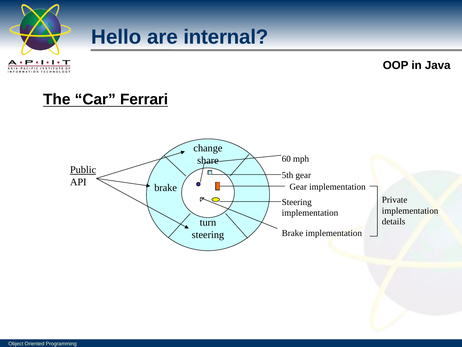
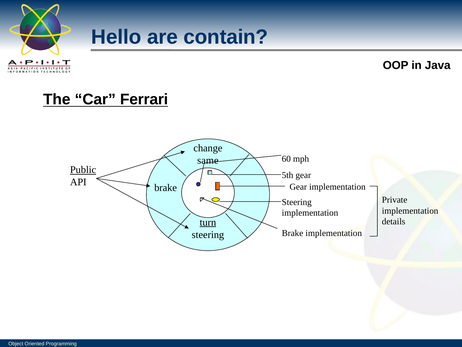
internal: internal -> contain
share: share -> same
turn underline: none -> present
